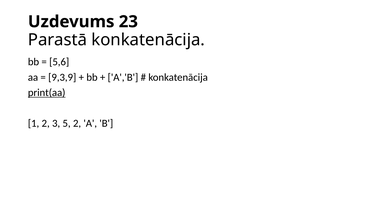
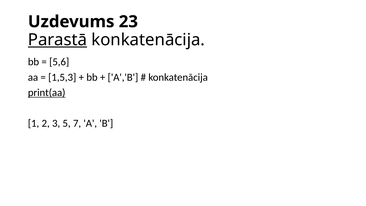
Parastā underline: none -> present
9,3,9: 9,3,9 -> 1,5,3
5 2: 2 -> 7
